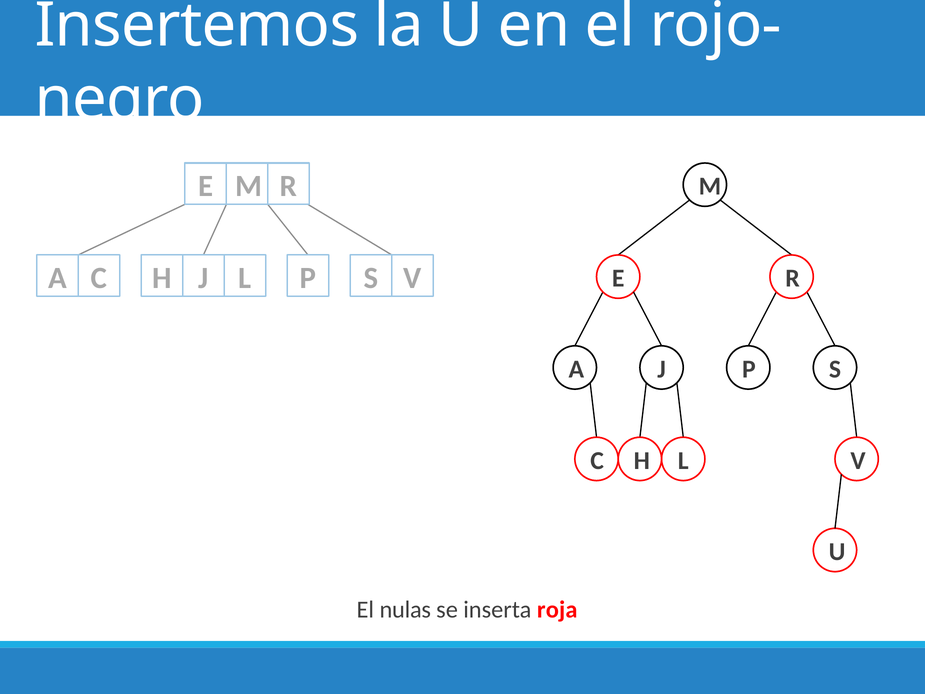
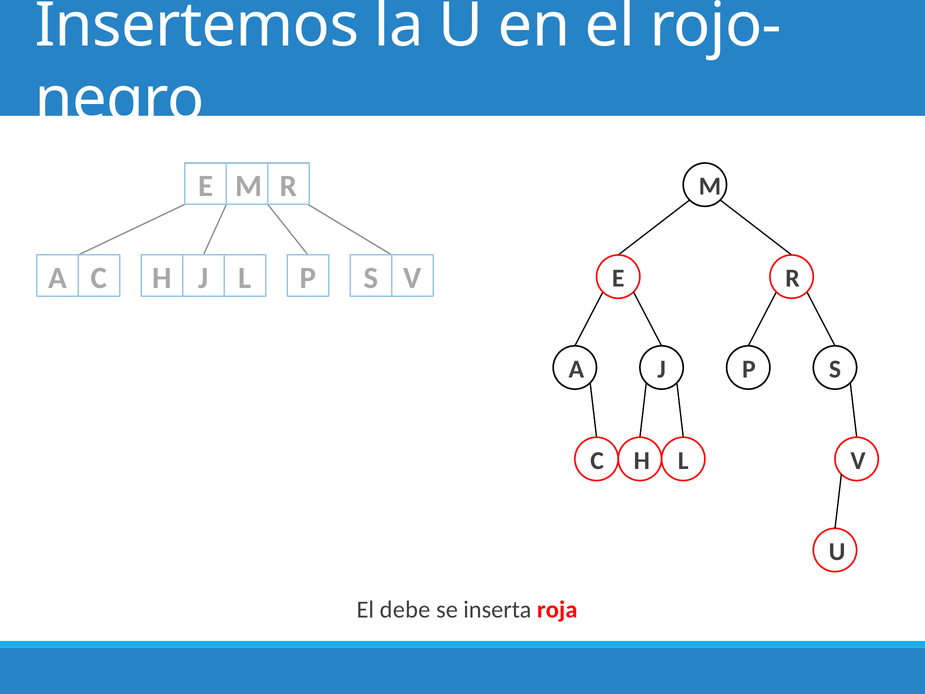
nulas: nulas -> debe
